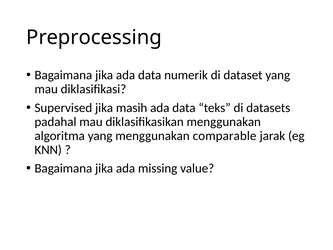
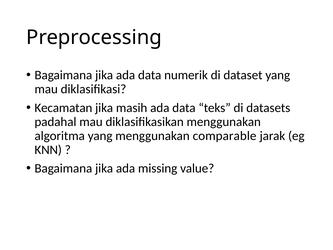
Supervised: Supervised -> Kecamatan
